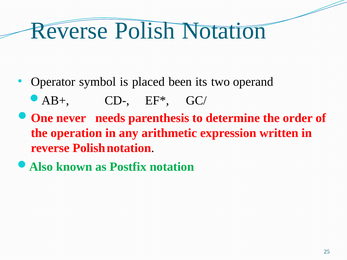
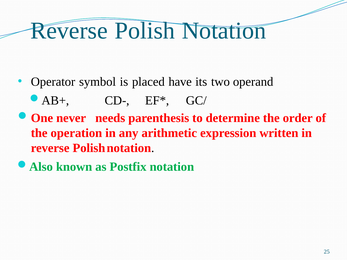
been: been -> have
